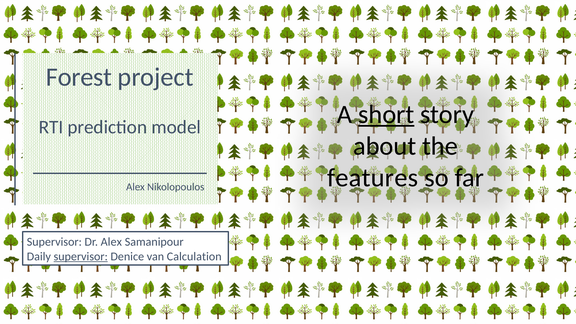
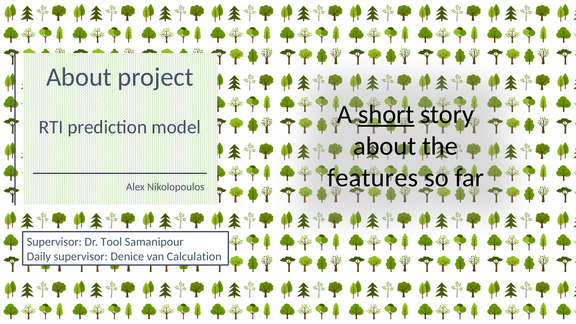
Forest at (79, 77): Forest -> About
Dr Alex: Alex -> Tool
supervisor at (81, 256) underline: present -> none
